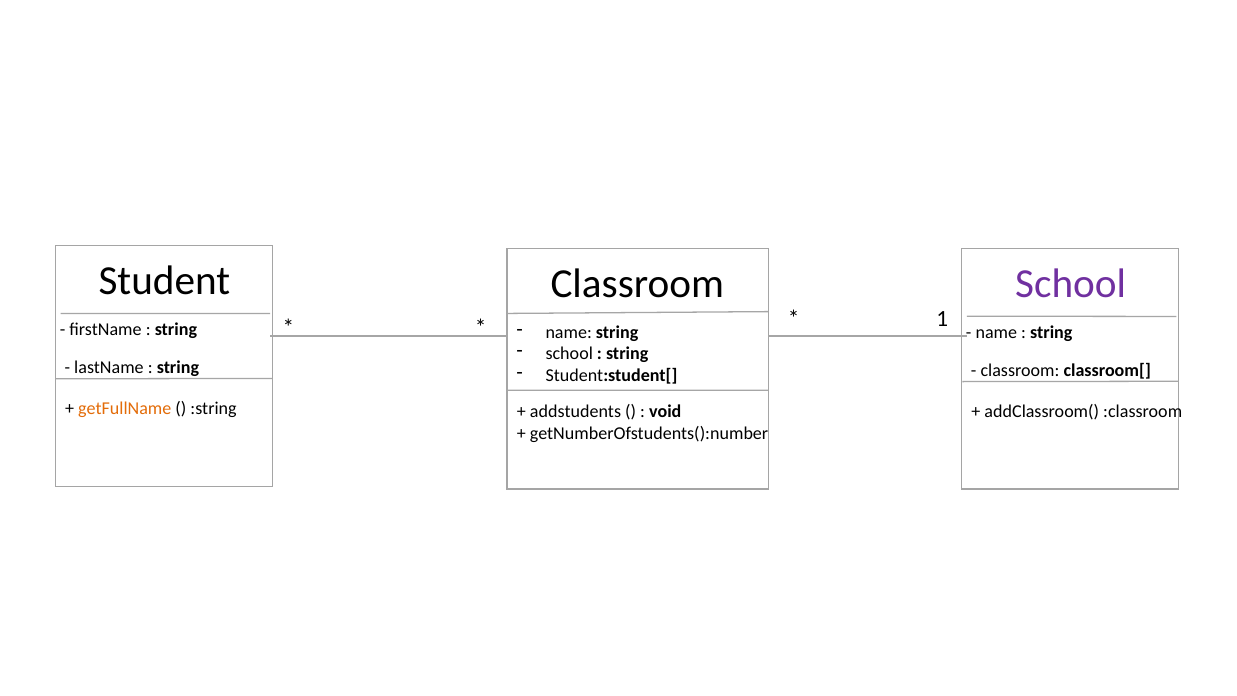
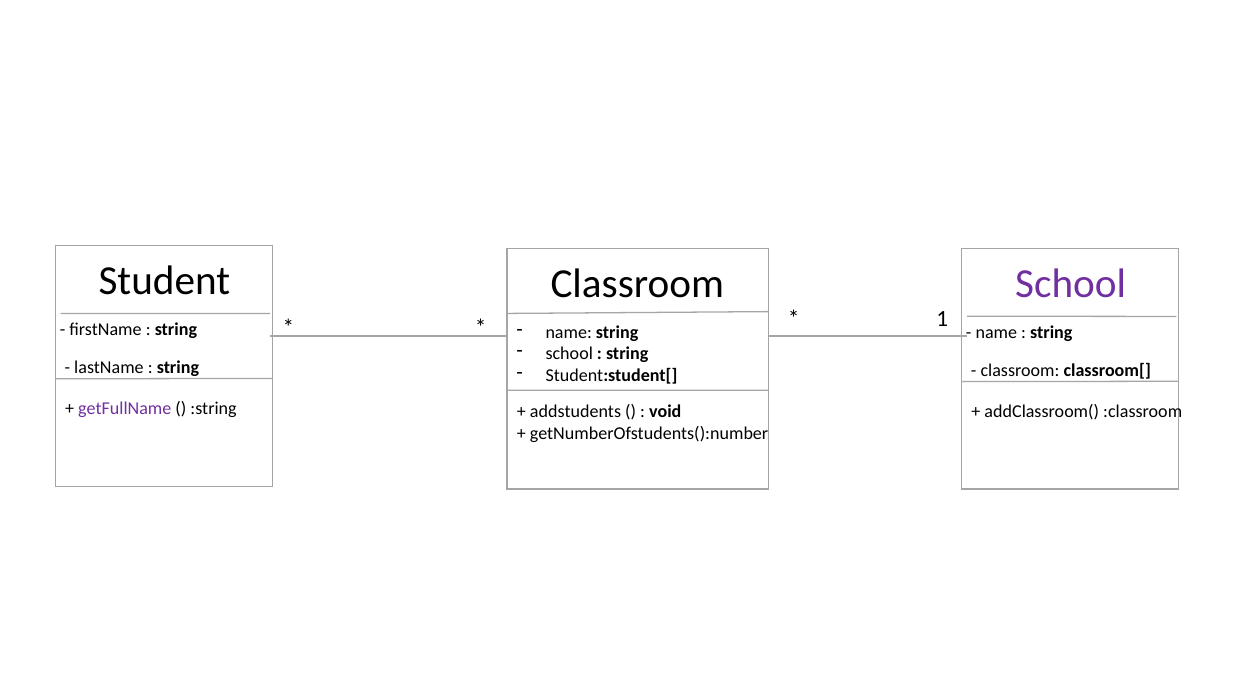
getFullName colour: orange -> purple
